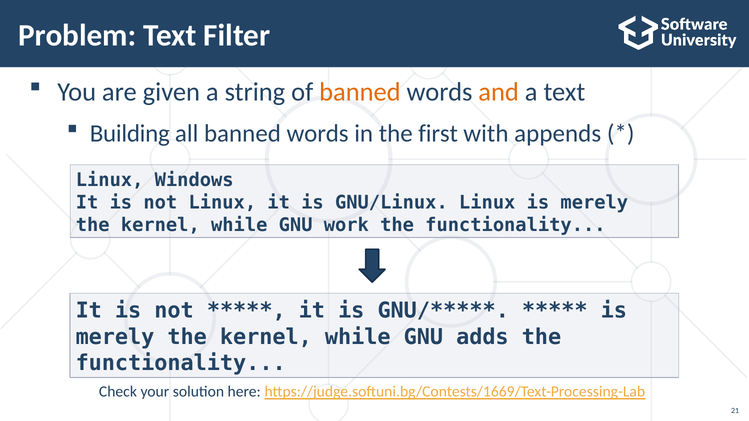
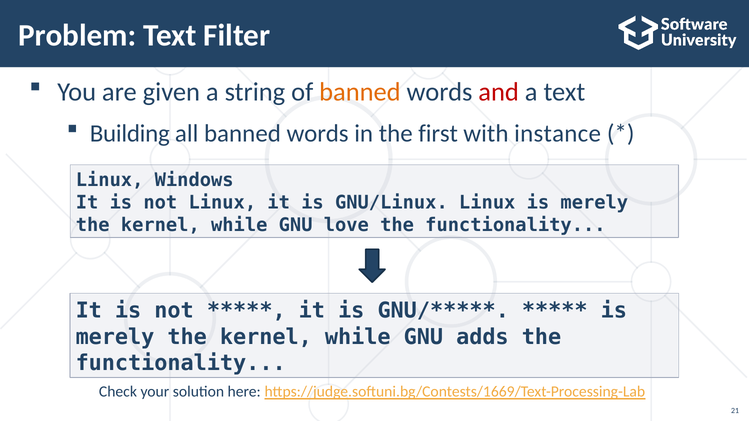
and colour: orange -> red
appends: appends -> instance
work: work -> love
